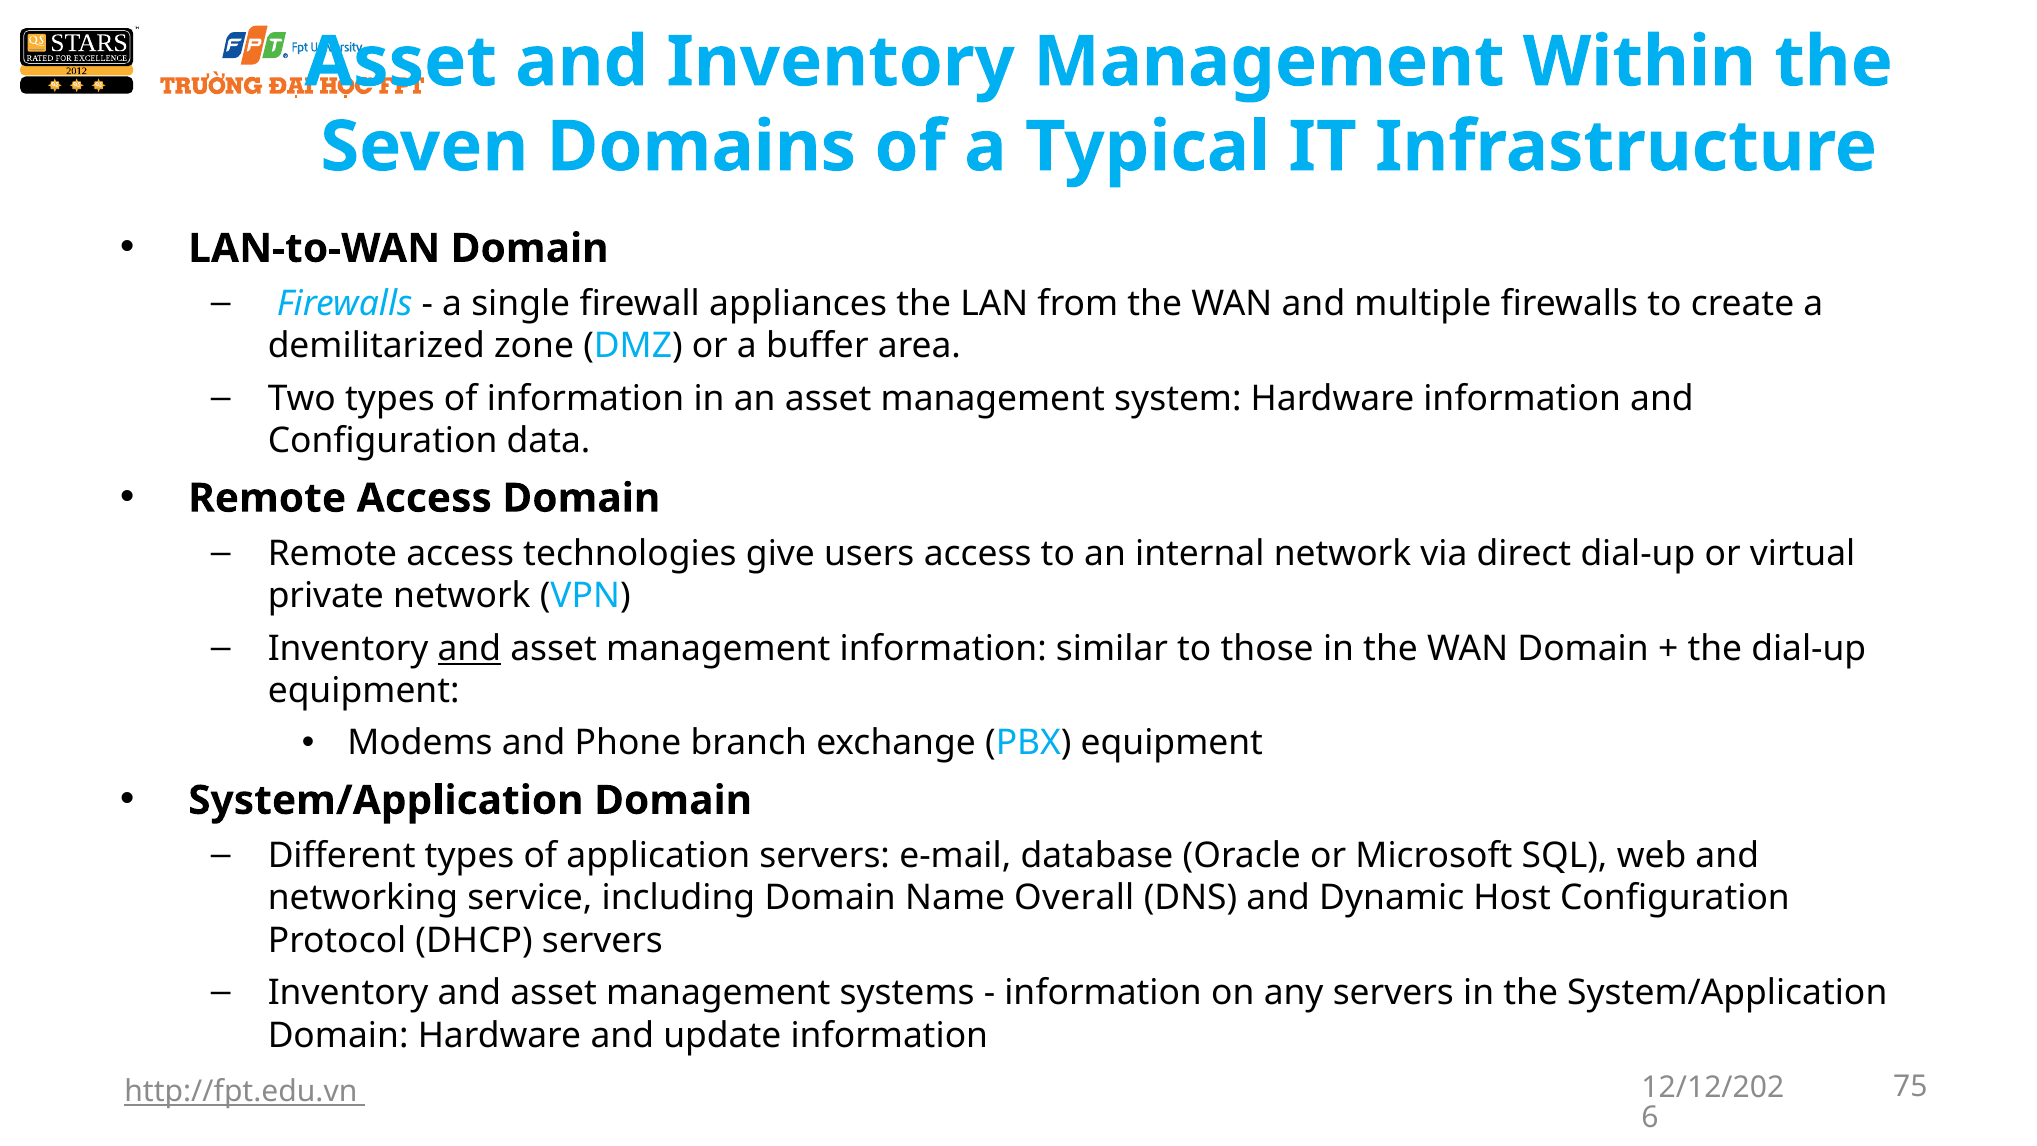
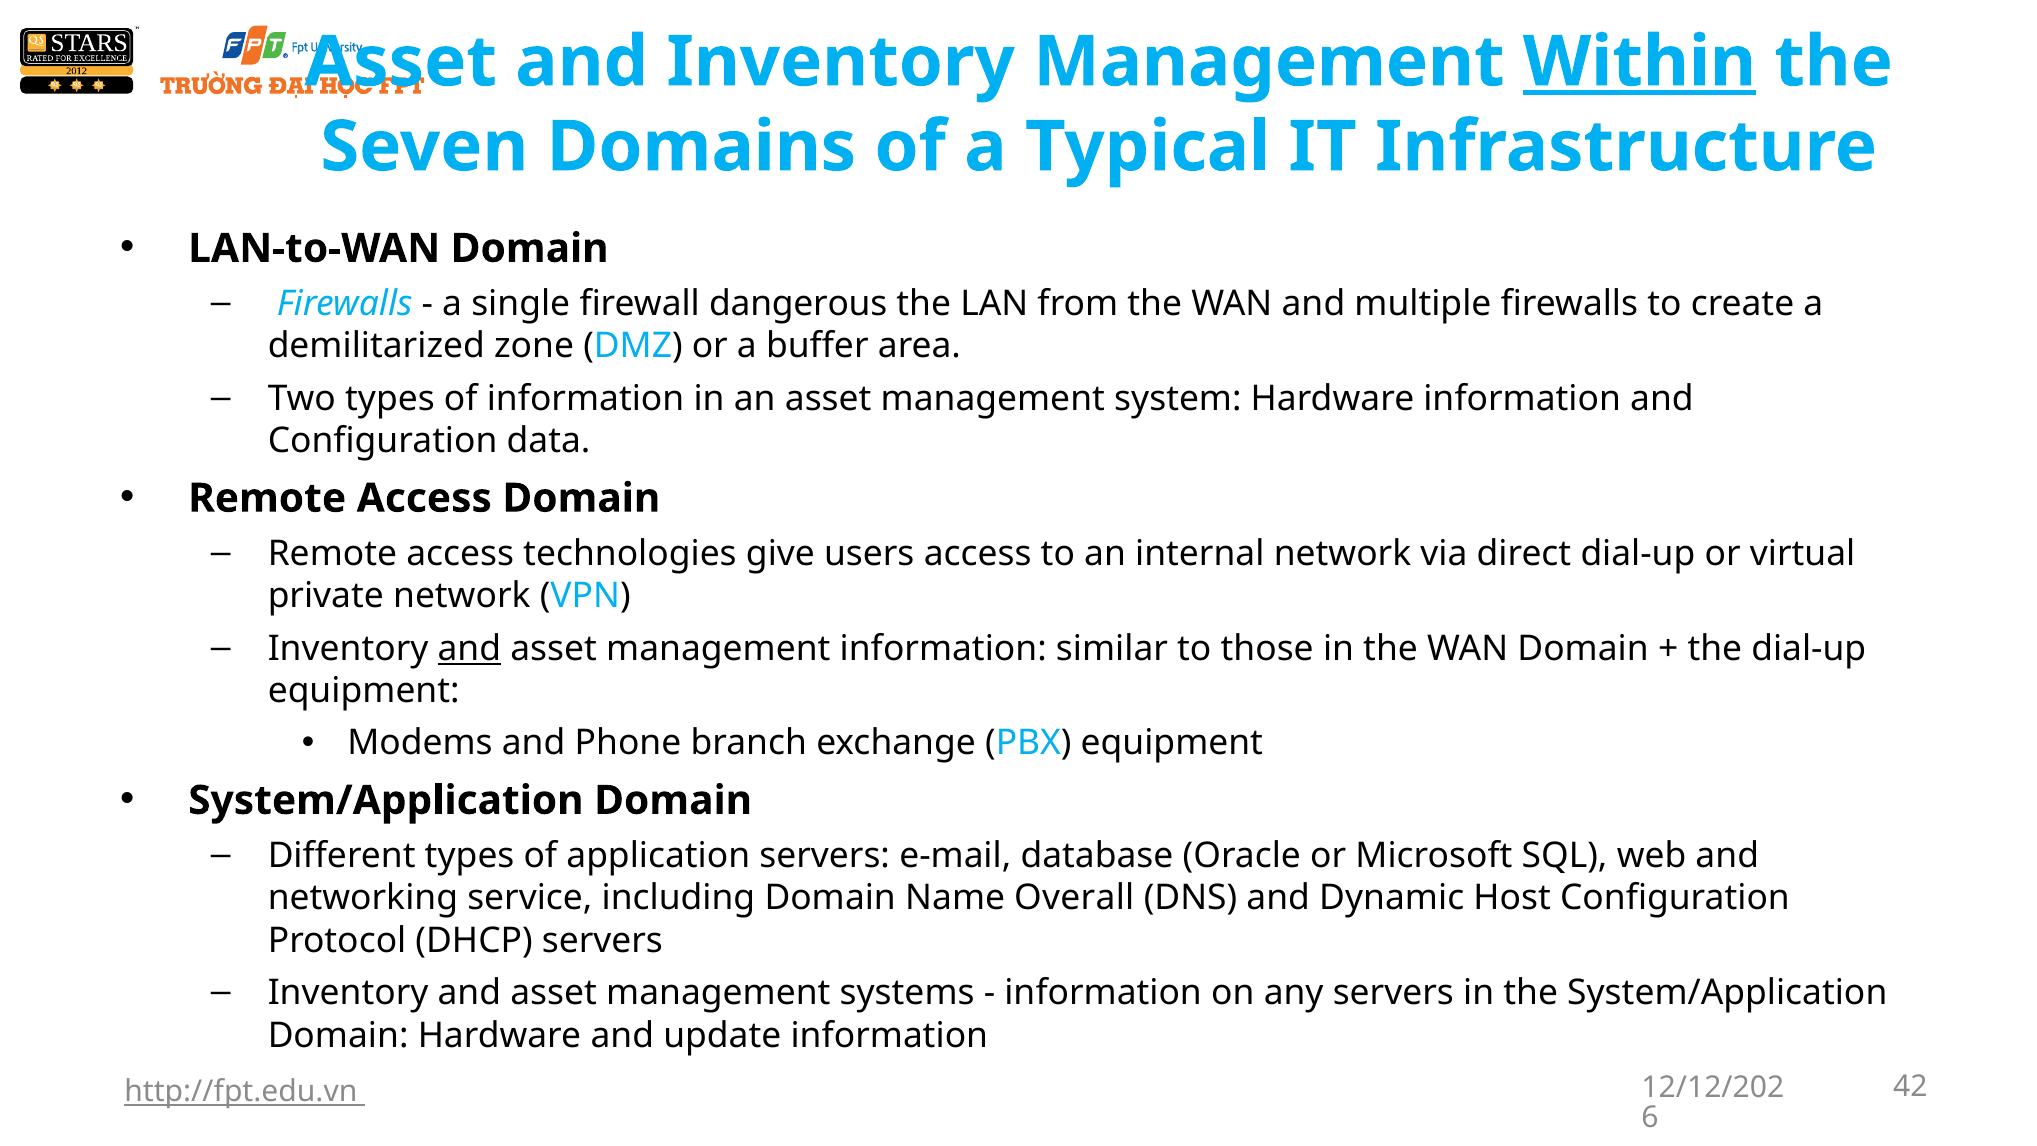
Within underline: none -> present
appliances: appliances -> dangerous
75: 75 -> 42
